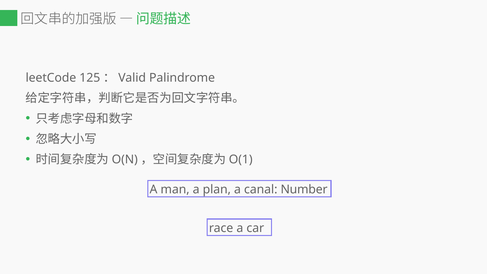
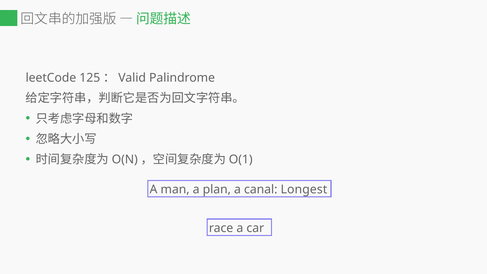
Number: Number -> Longest
